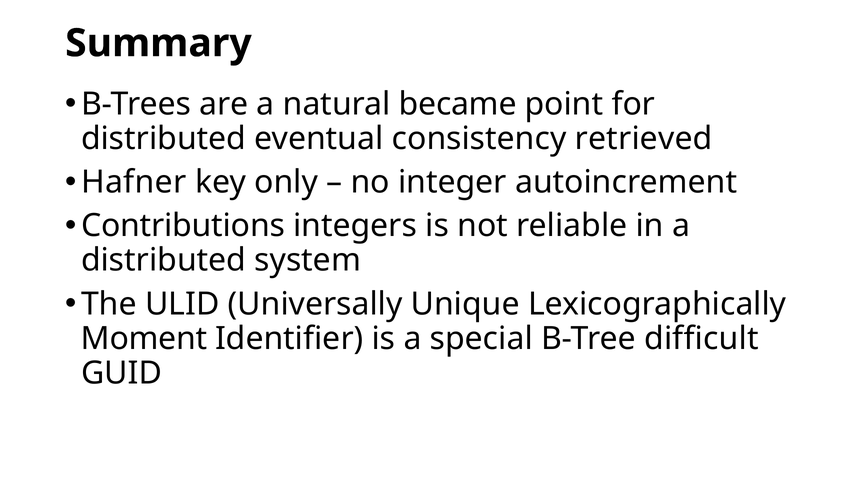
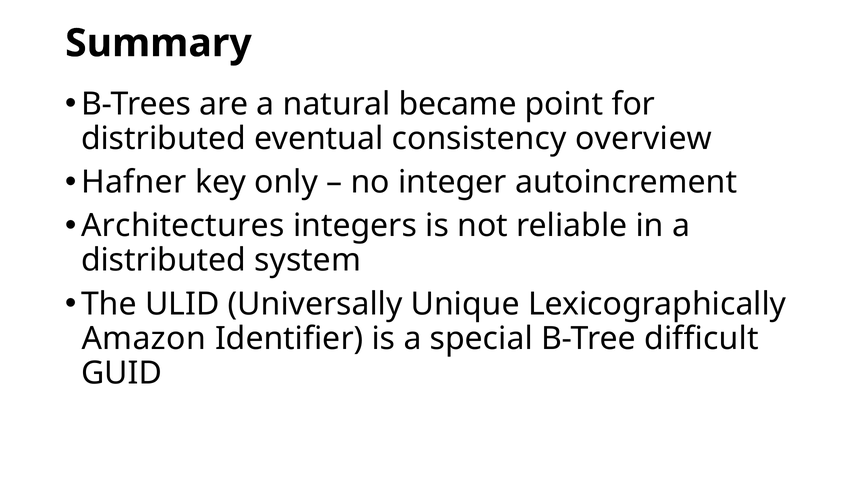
retrieved: retrieved -> overview
Contributions: Contributions -> Architectures
Moment: Moment -> Amazon
